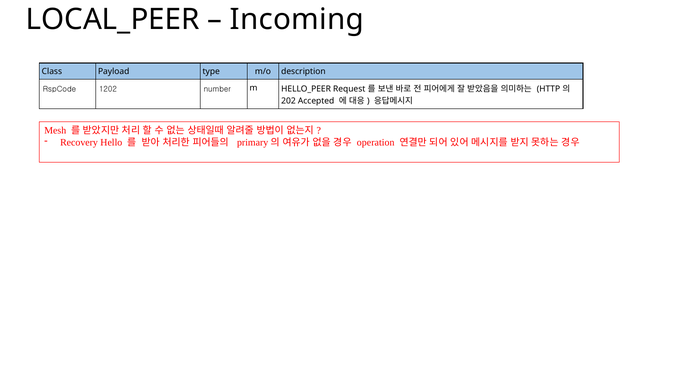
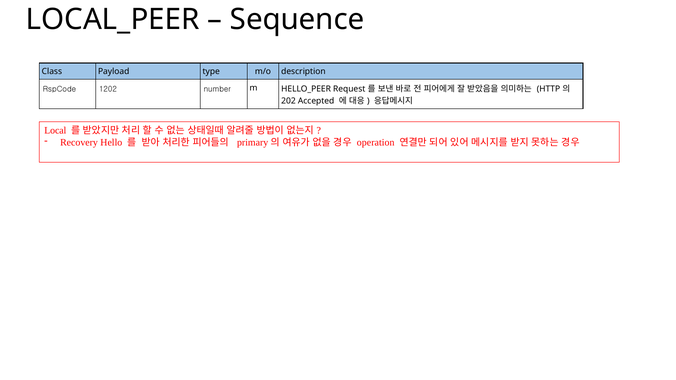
Incoming: Incoming -> Sequence
Mesh: Mesh -> Local
